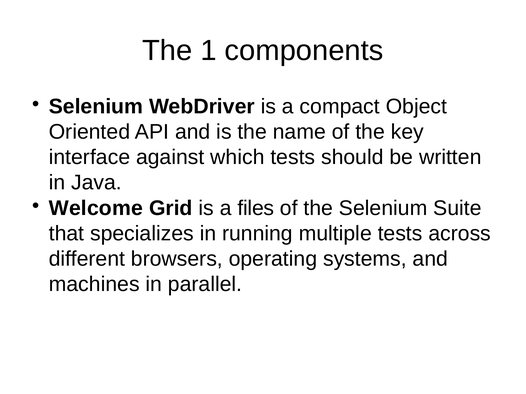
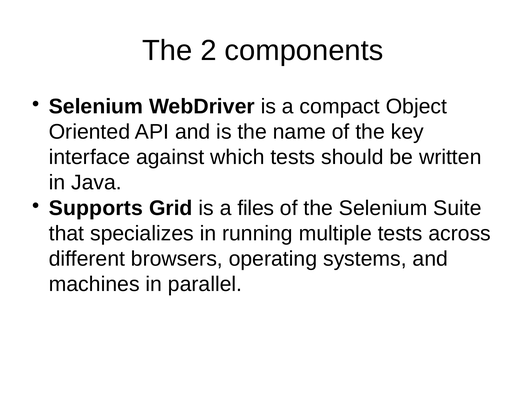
1: 1 -> 2
Welcome: Welcome -> Supports
